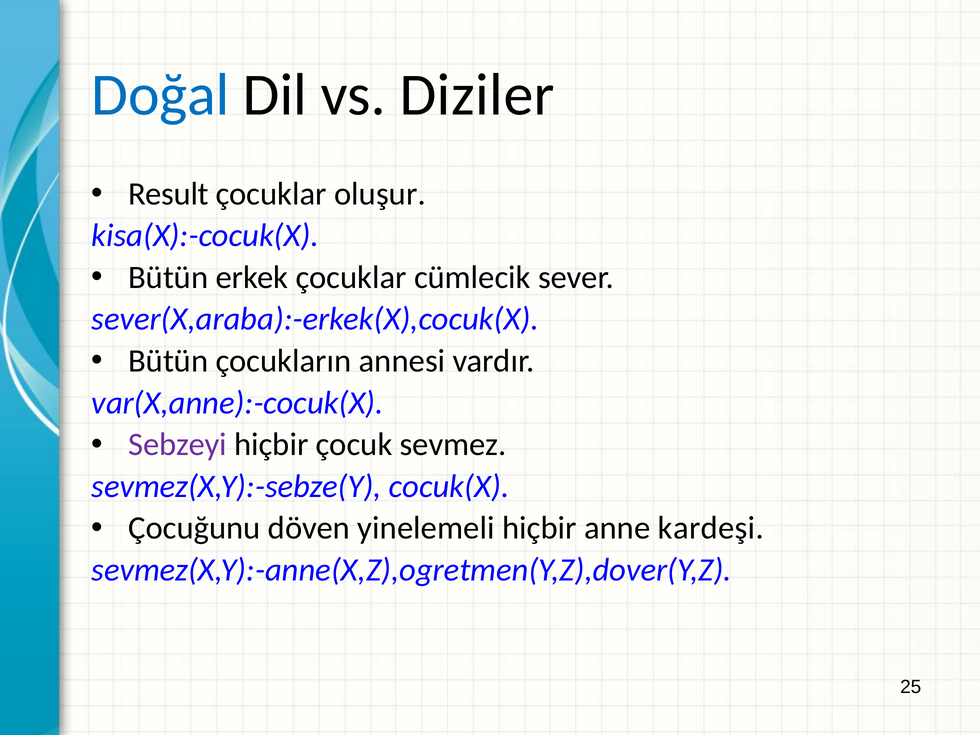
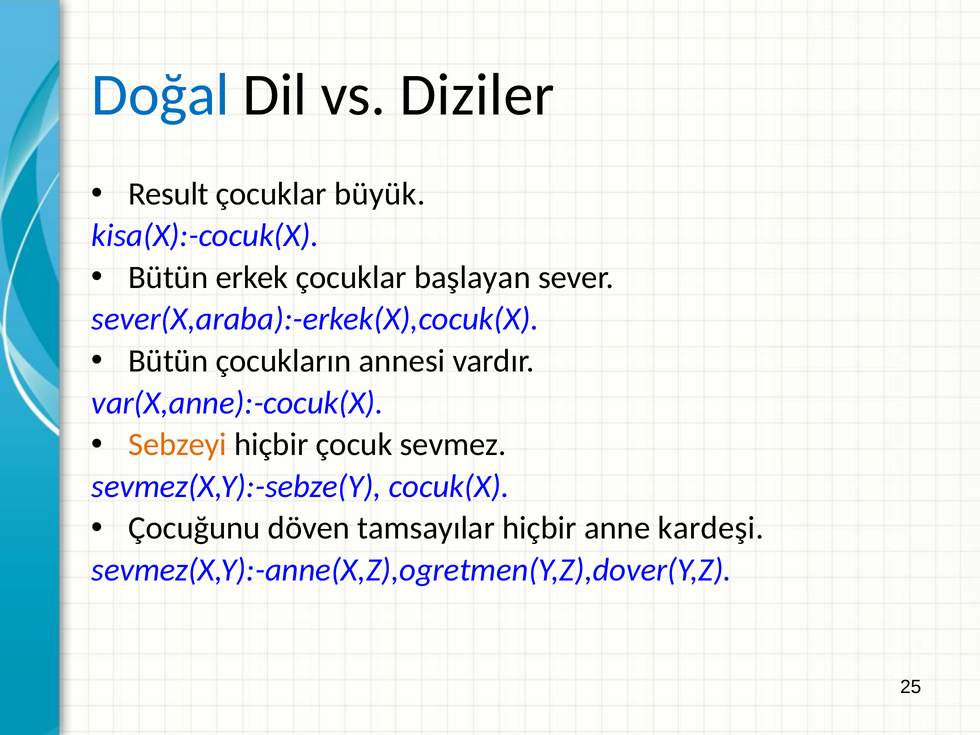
oluşur: oluşur -> büyük
cümlecik: cümlecik -> başlayan
Sebzeyi colour: purple -> orange
yinelemeli: yinelemeli -> tamsayılar
